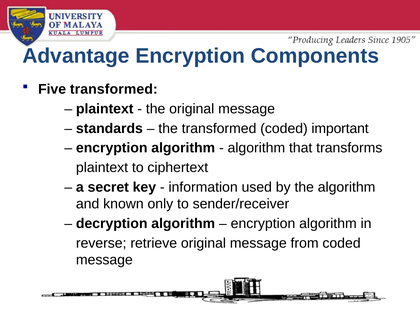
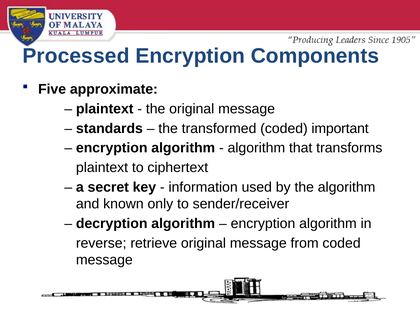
Advantage: Advantage -> Processed
Five transformed: transformed -> approximate
